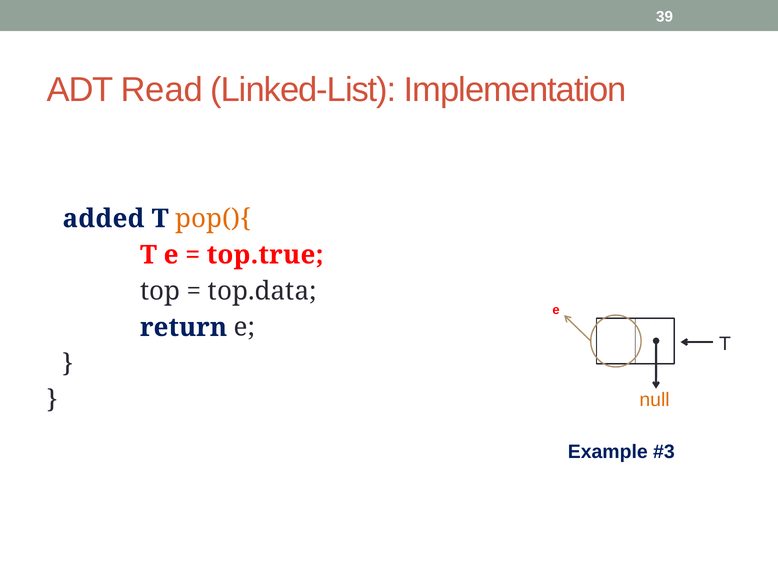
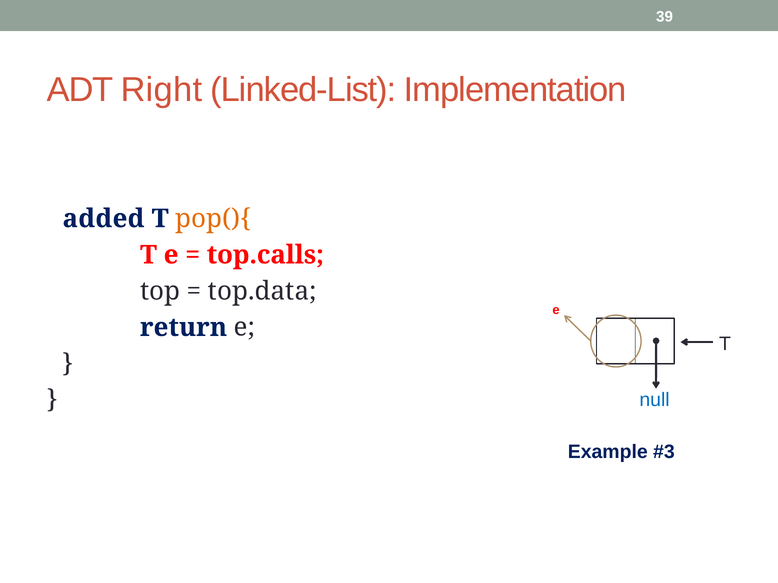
Read: Read -> Right
top.true: top.true -> top.calls
null colour: orange -> blue
